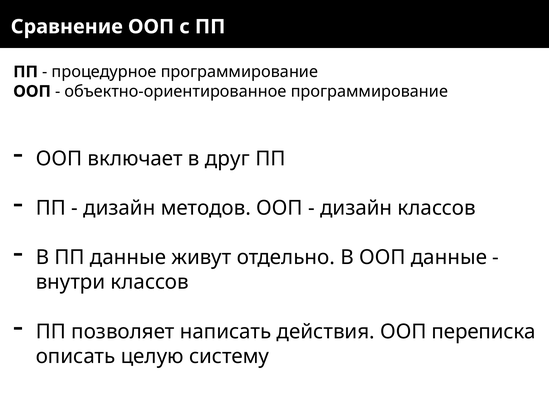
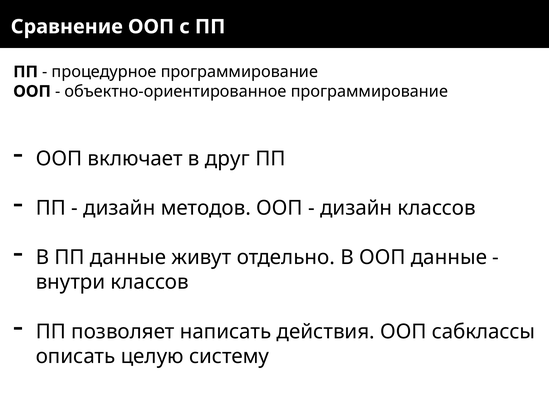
переписка: переписка -> сабклассы
